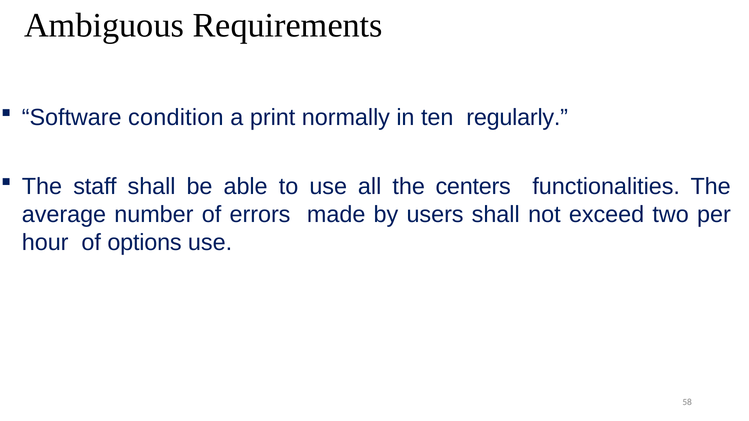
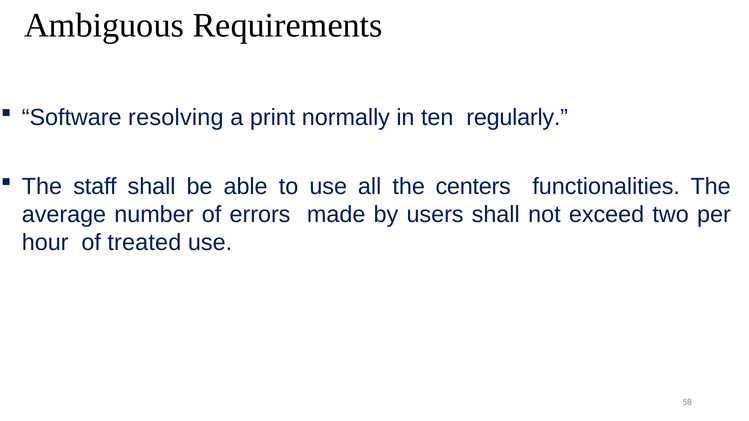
condition: condition -> resolving
options: options -> treated
